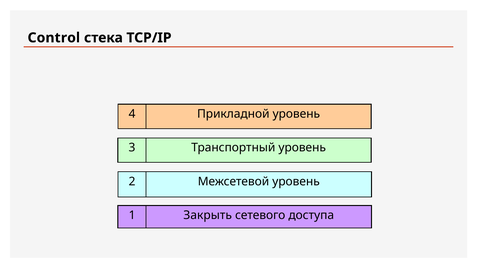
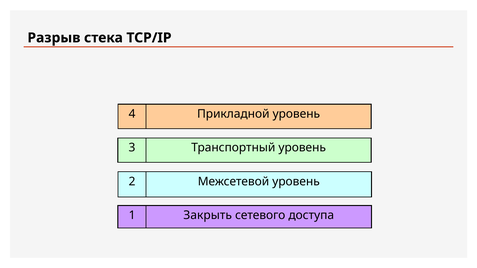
Control: Control -> Разрыв
